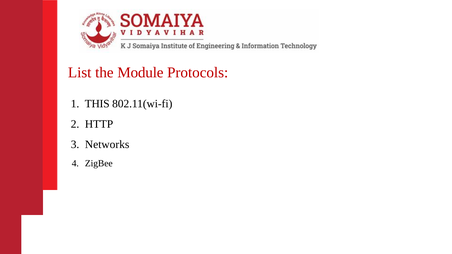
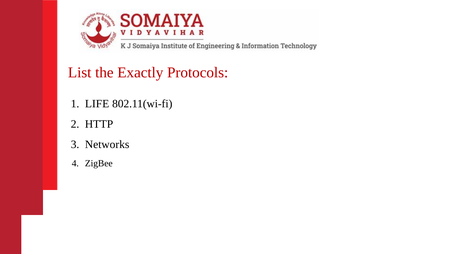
Module: Module -> Exactly
THIS: THIS -> LIFE
